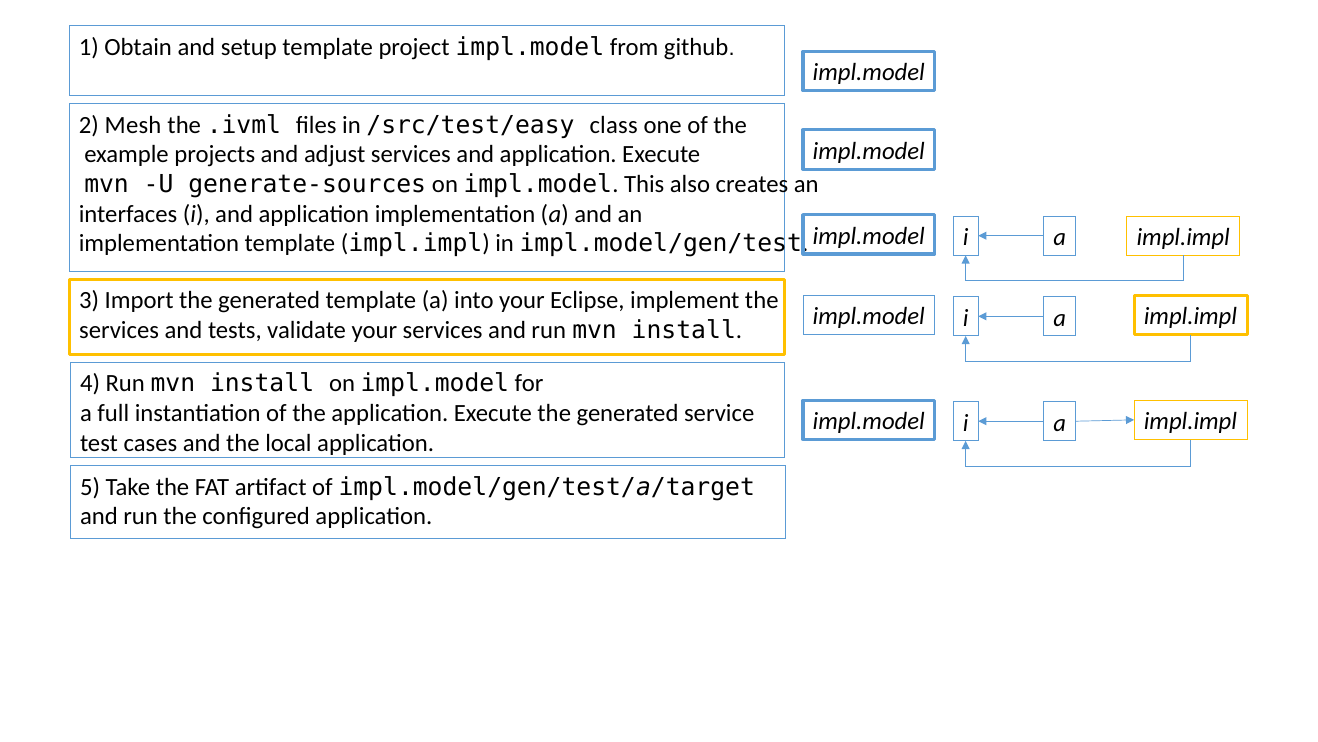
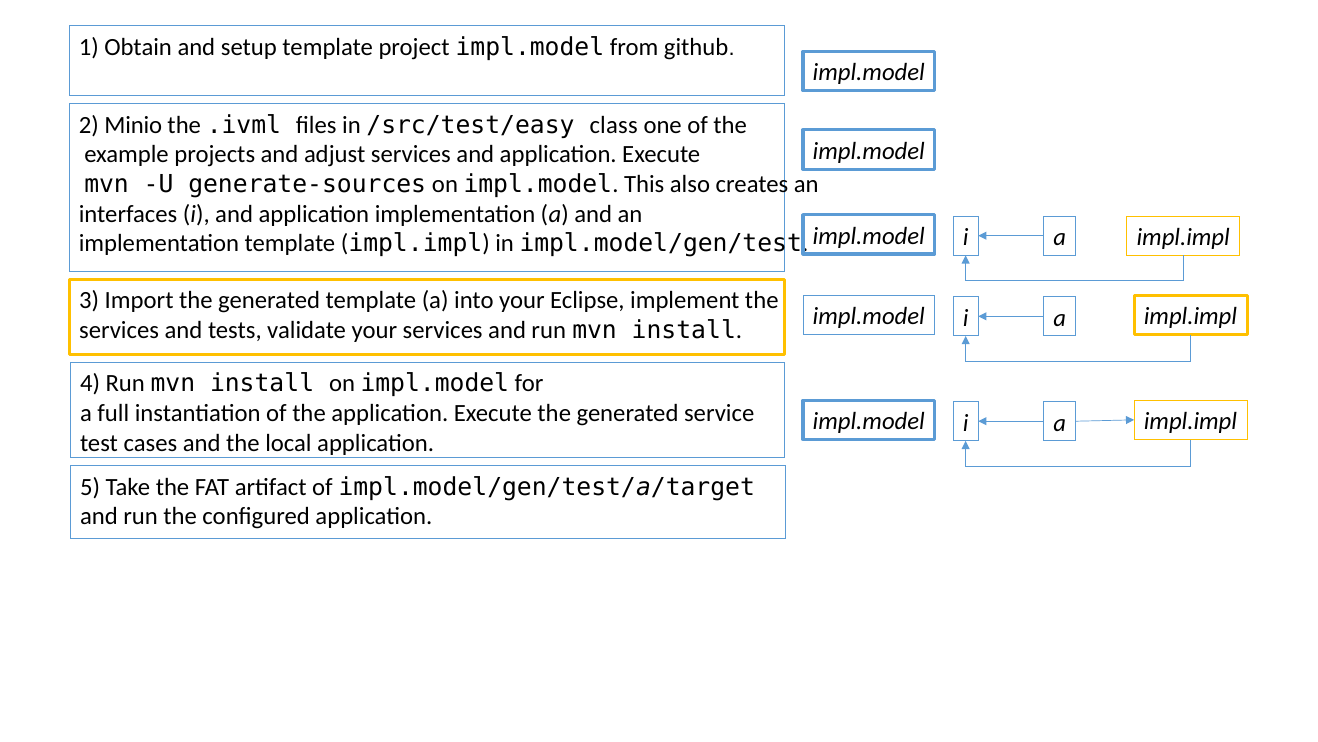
Mesh: Mesh -> Minio
